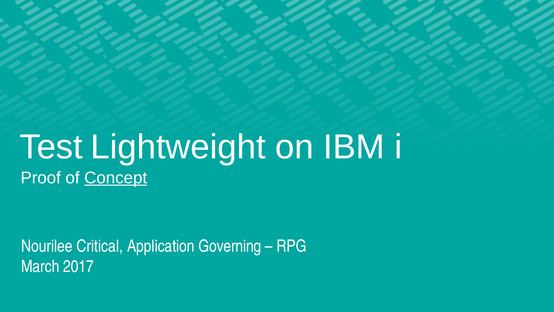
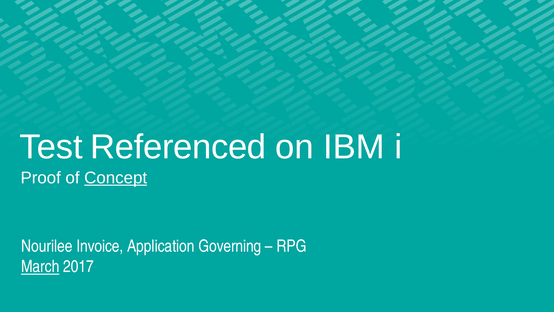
Lightweight: Lightweight -> Referenced
Critical: Critical -> Invoice
March underline: none -> present
